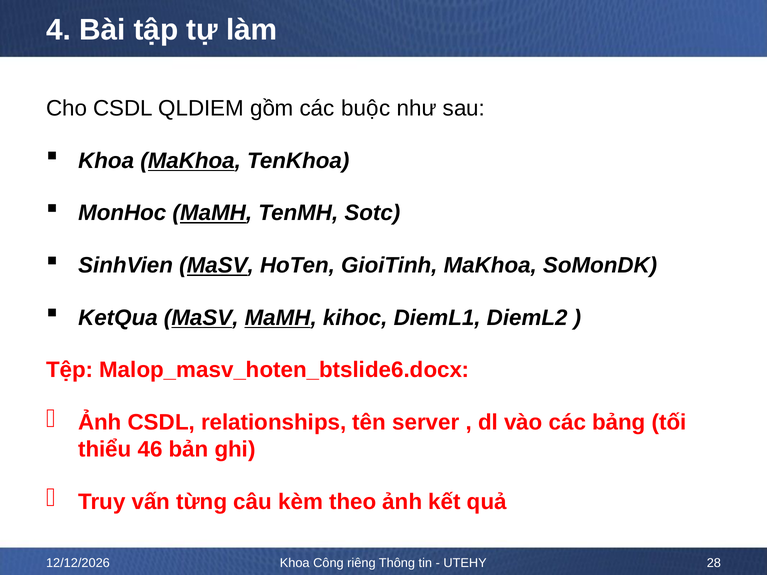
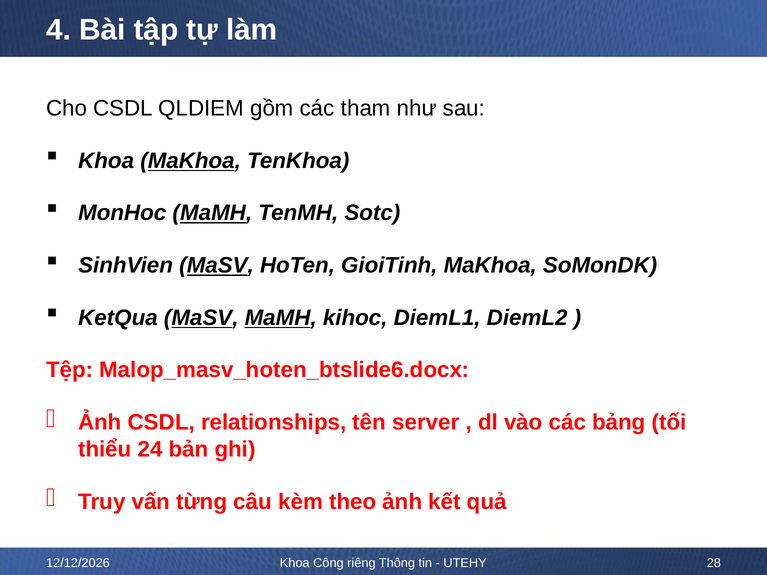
buộc: buộc -> tham
46: 46 -> 24
